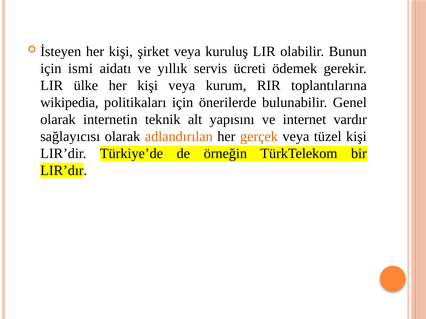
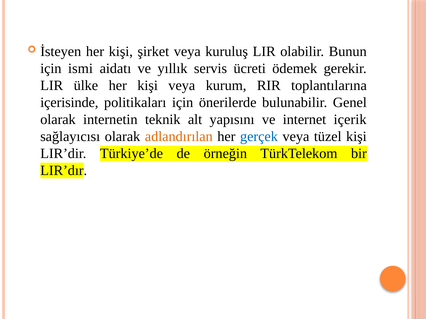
wikipedia: wikipedia -> içerisinde
vardır: vardır -> içerik
gerçek colour: orange -> blue
